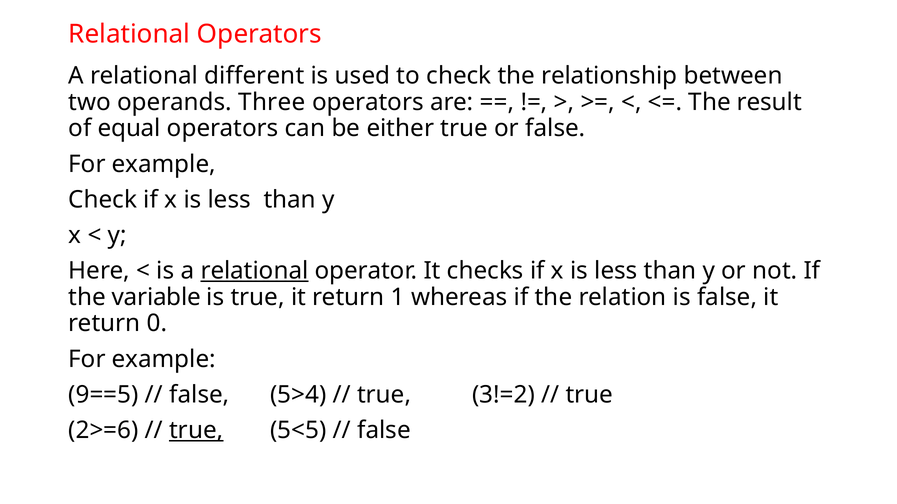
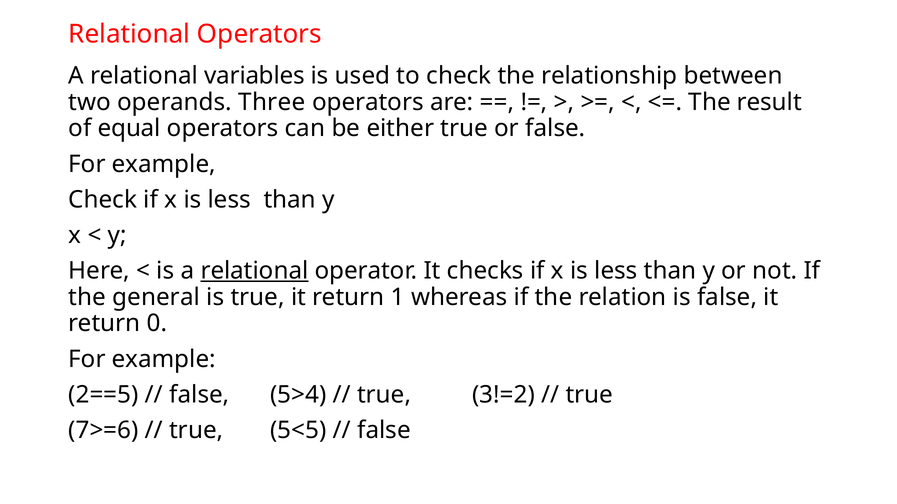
different: different -> variables
variable: variable -> general
9==5: 9==5 -> 2==5
2>=6: 2>=6 -> 7>=6
true at (196, 431) underline: present -> none
